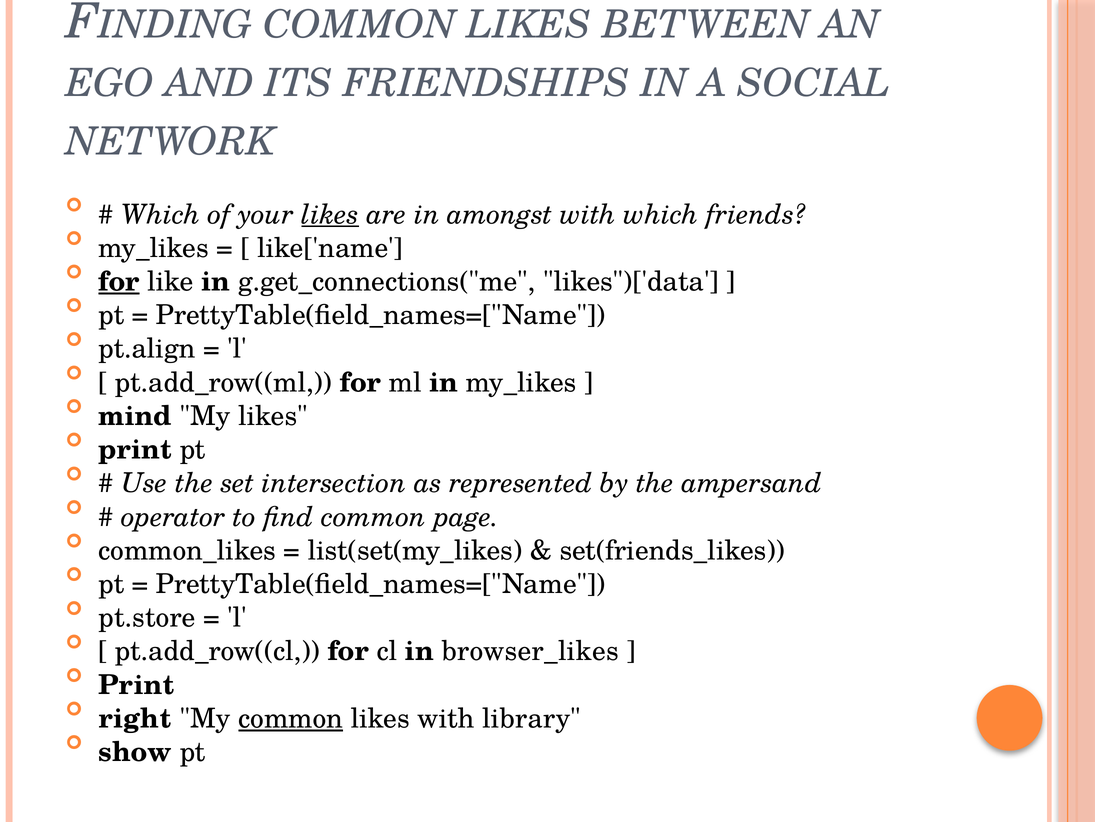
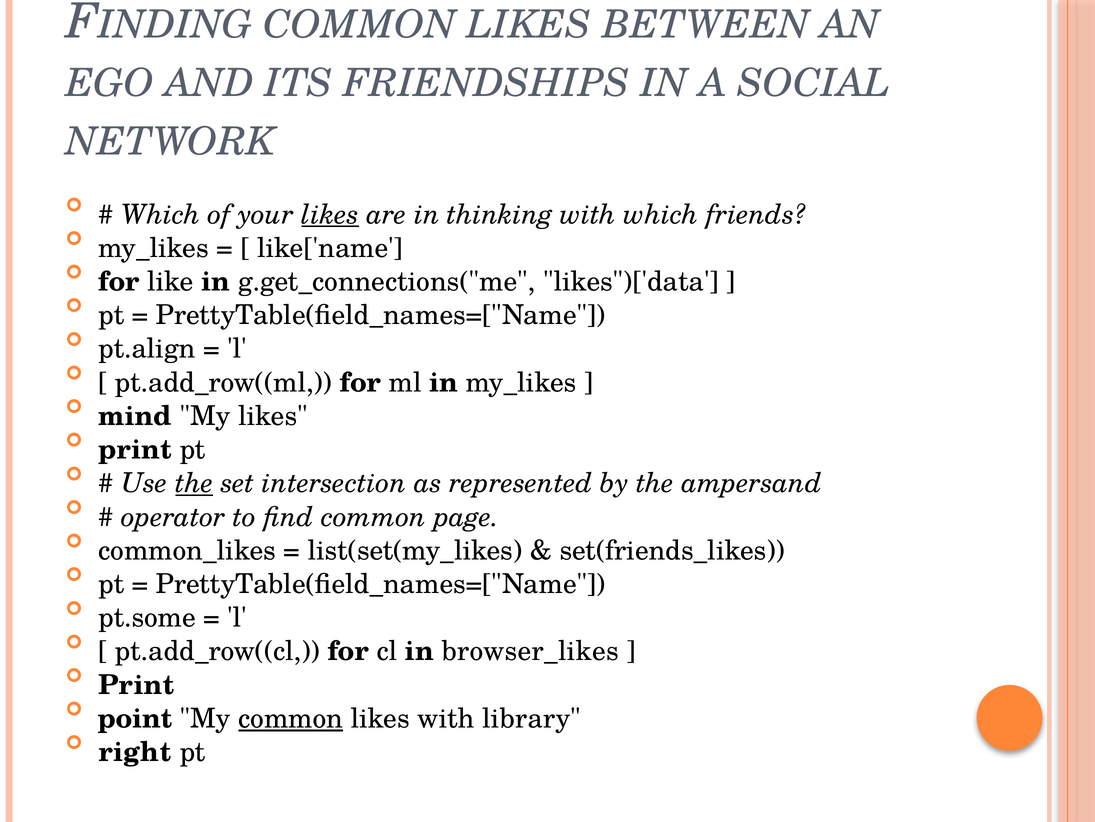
amongst: amongst -> thinking
for at (119, 281) underline: present -> none
the at (194, 483) underline: none -> present
pt.store: pt.store -> pt.some
right: right -> point
show: show -> right
